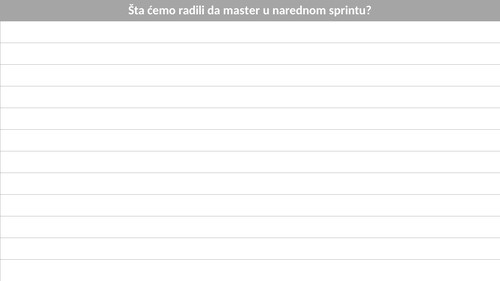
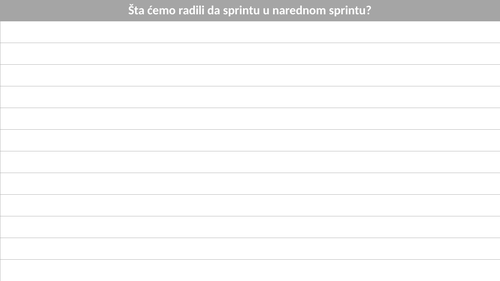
da master: master -> sprintu
